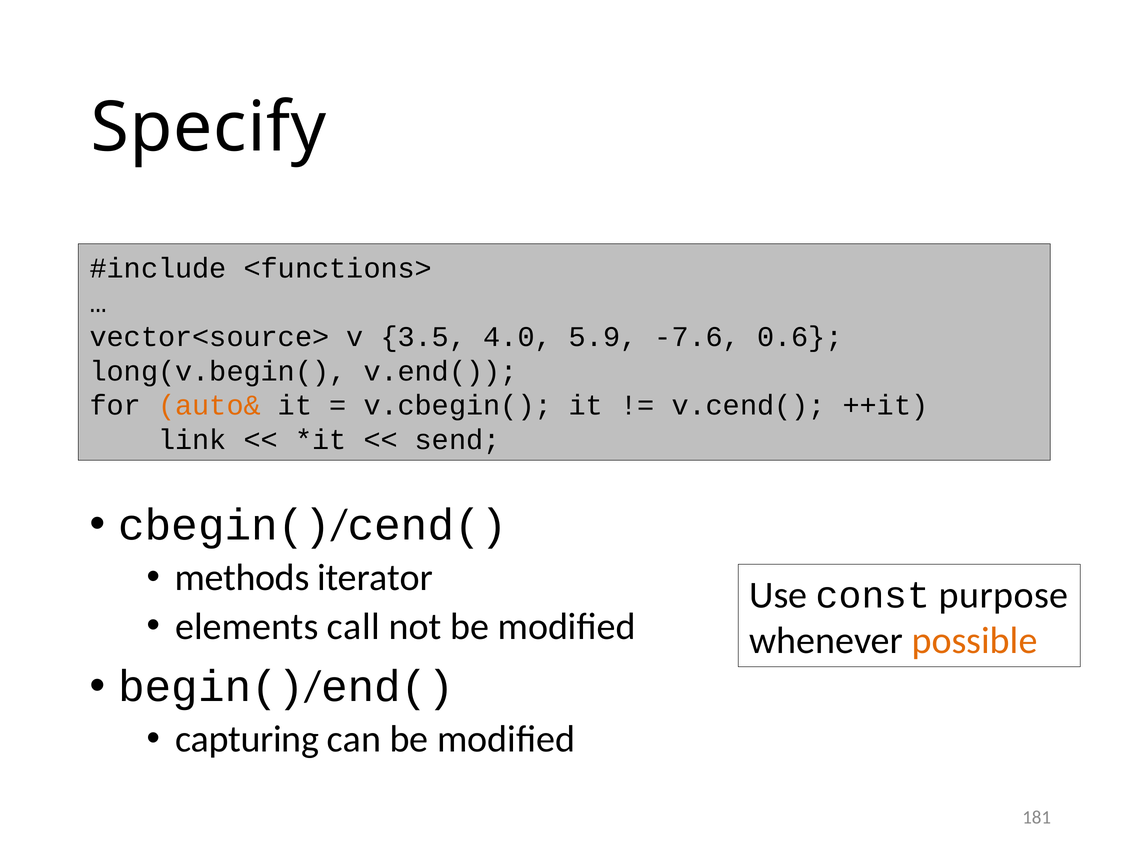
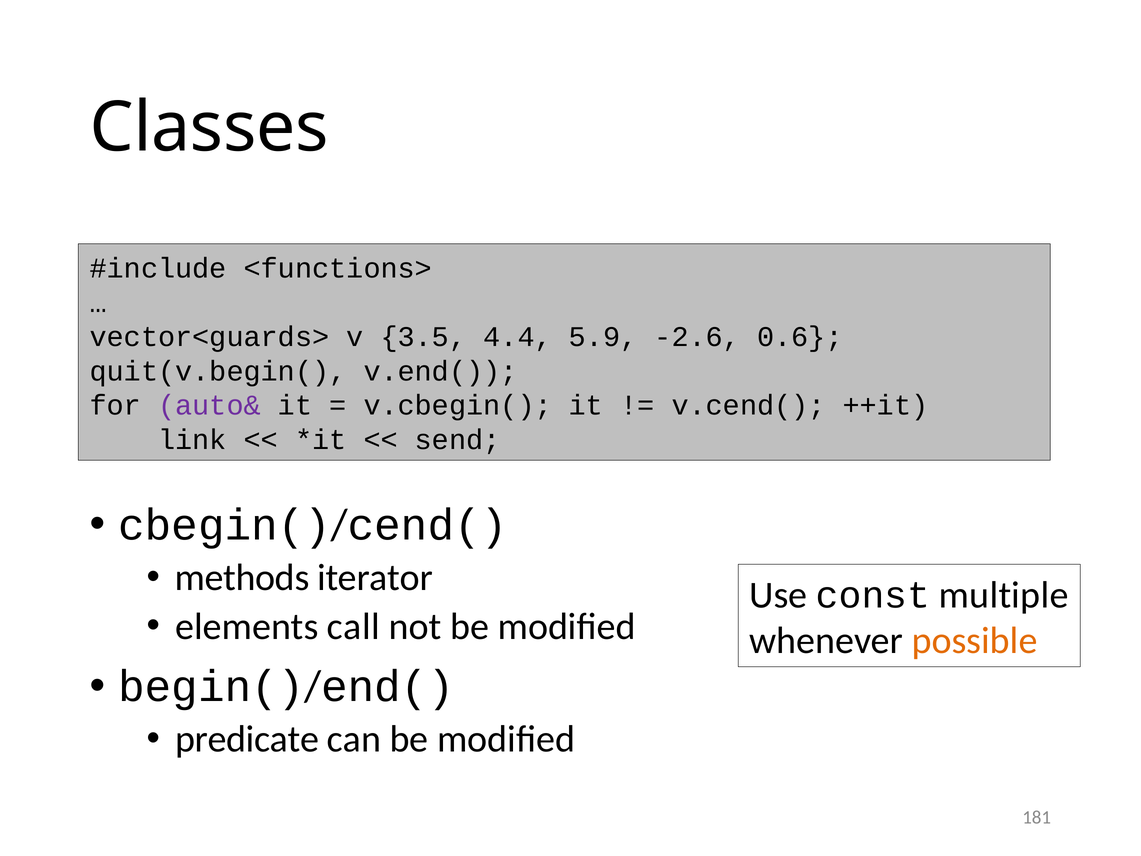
Specify: Specify -> Classes
vector<source>: vector<source> -> vector<guards>
4.0: 4.0 -> 4.4
-7.6: -7.6 -> -2.6
long(v.begin(: long(v.begin( -> quit(v.begin(
auto& colour: orange -> purple
purpose: purpose -> multiple
capturing: capturing -> predicate
